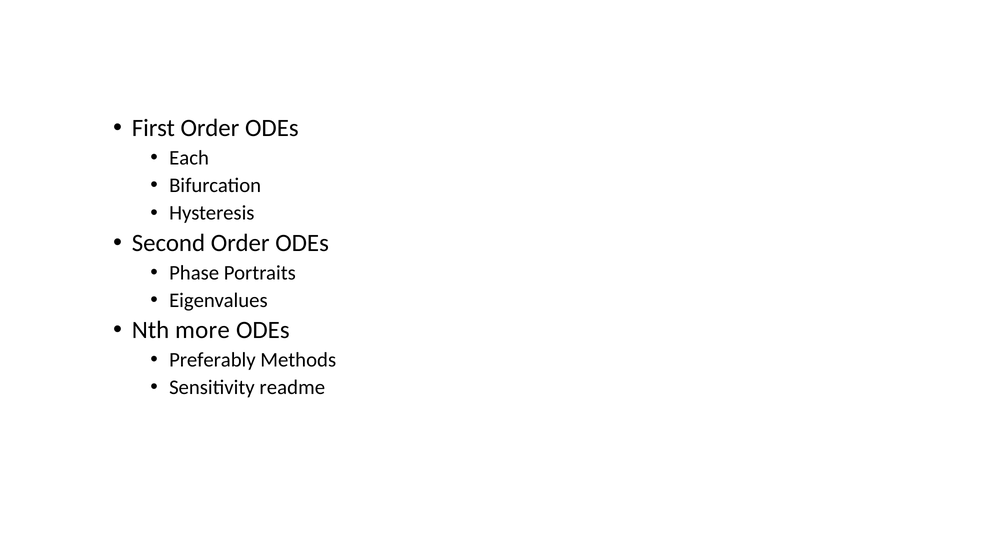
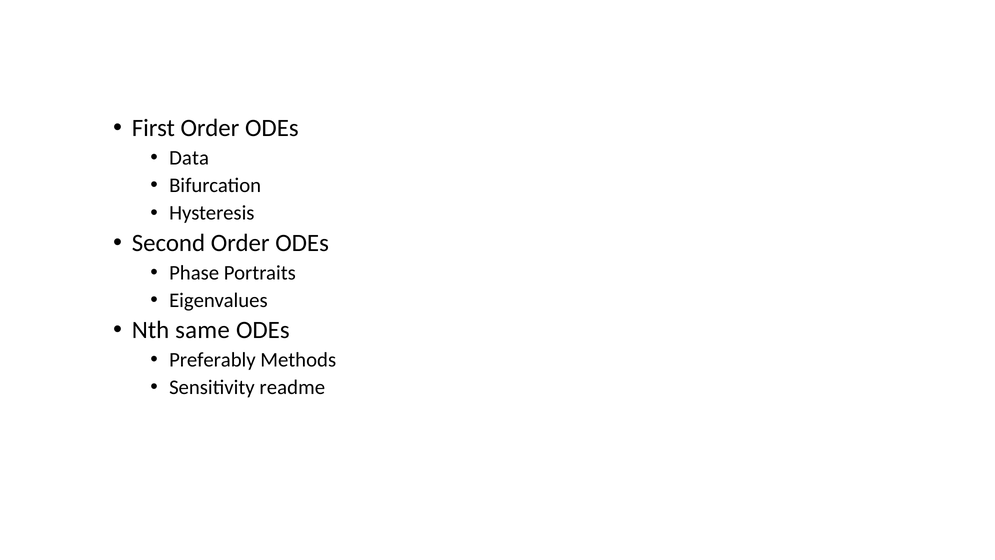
Each: Each -> Data
more: more -> same
